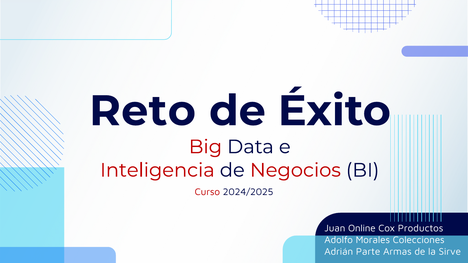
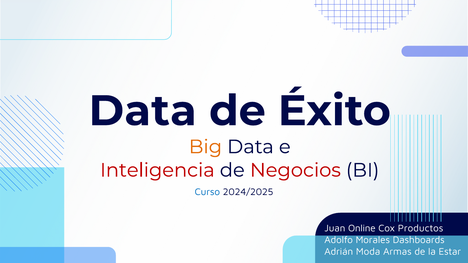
Reto at (143, 111): Reto -> Data
Big colour: red -> orange
Curso colour: red -> blue
Colecciones: Colecciones -> Dashboards
Parte: Parte -> Moda
Sirve: Sirve -> Estar
